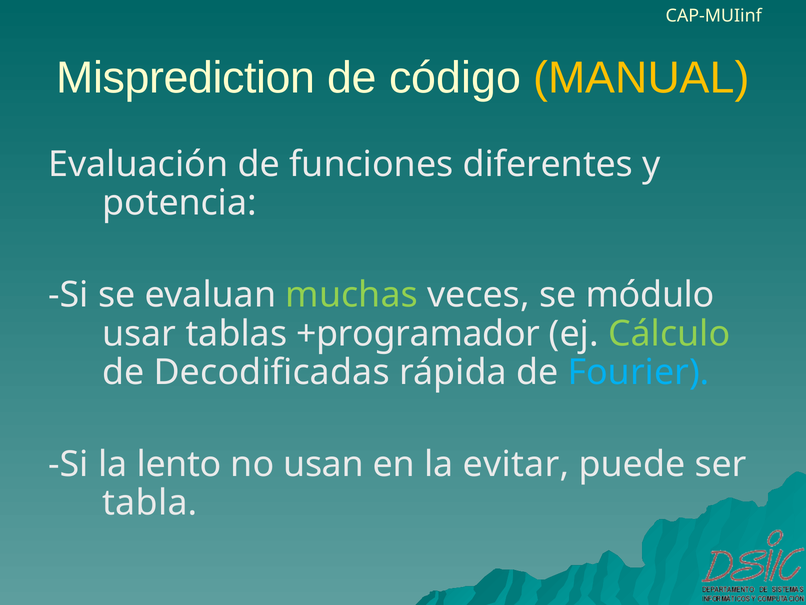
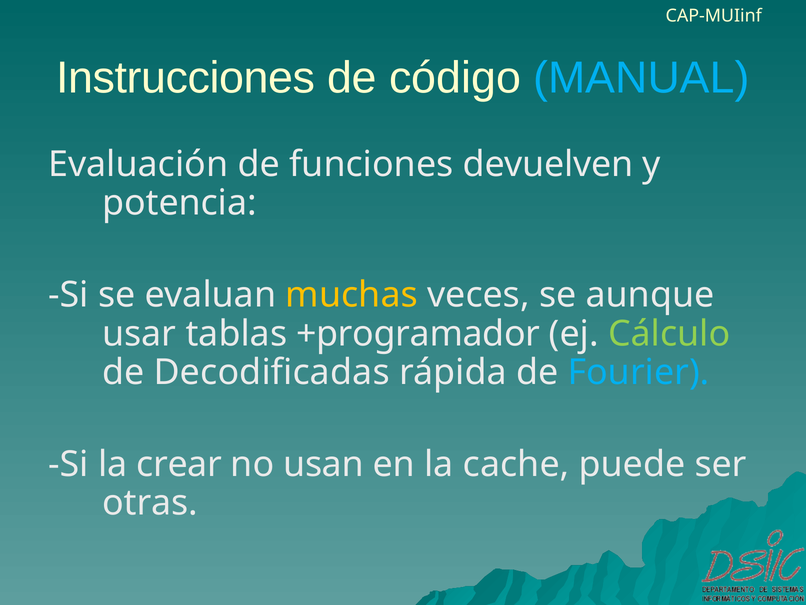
Misprediction: Misprediction -> Instrucciones
MANUAL colour: yellow -> light blue
diferentes: diferentes -> devuelven
muchas colour: light green -> yellow
módulo: módulo -> aunque
lento: lento -> crear
evitar: evitar -> cache
tabla: tabla -> otras
